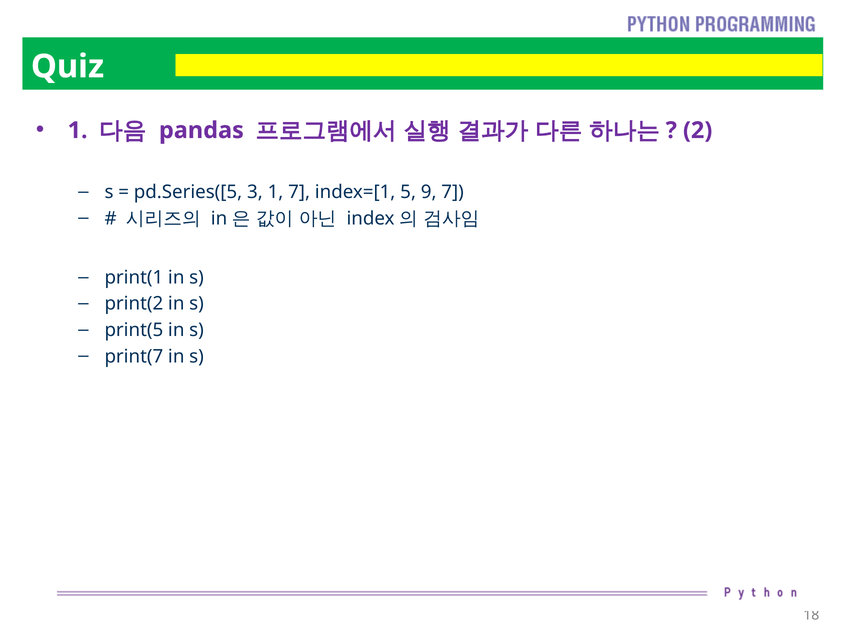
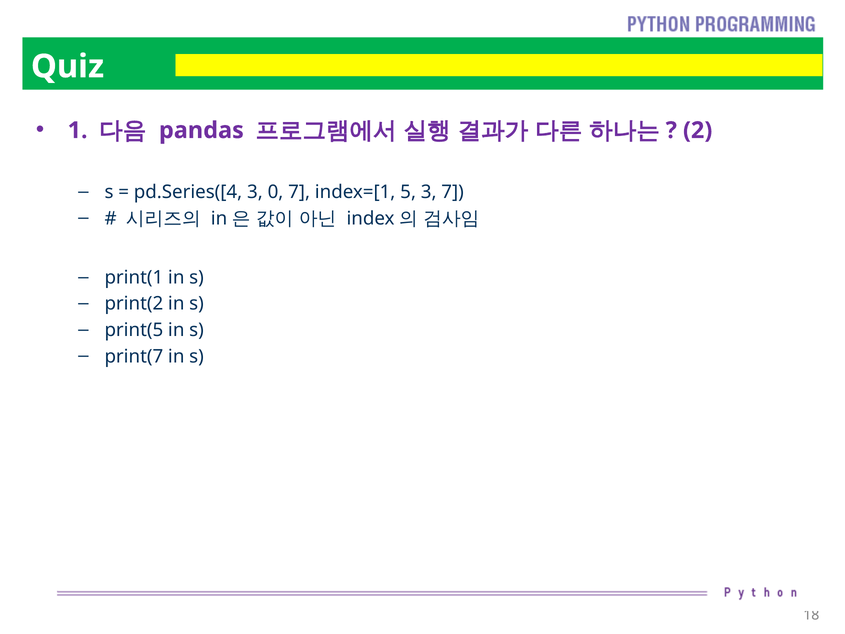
pd.Series([5: pd.Series([5 -> pd.Series([4
3 1: 1 -> 0
5 9: 9 -> 3
